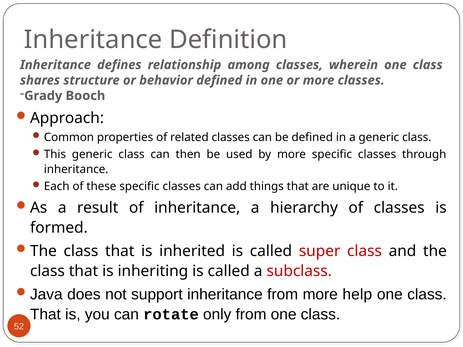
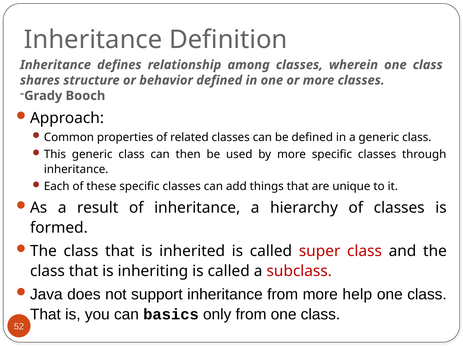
rotate: rotate -> basics
